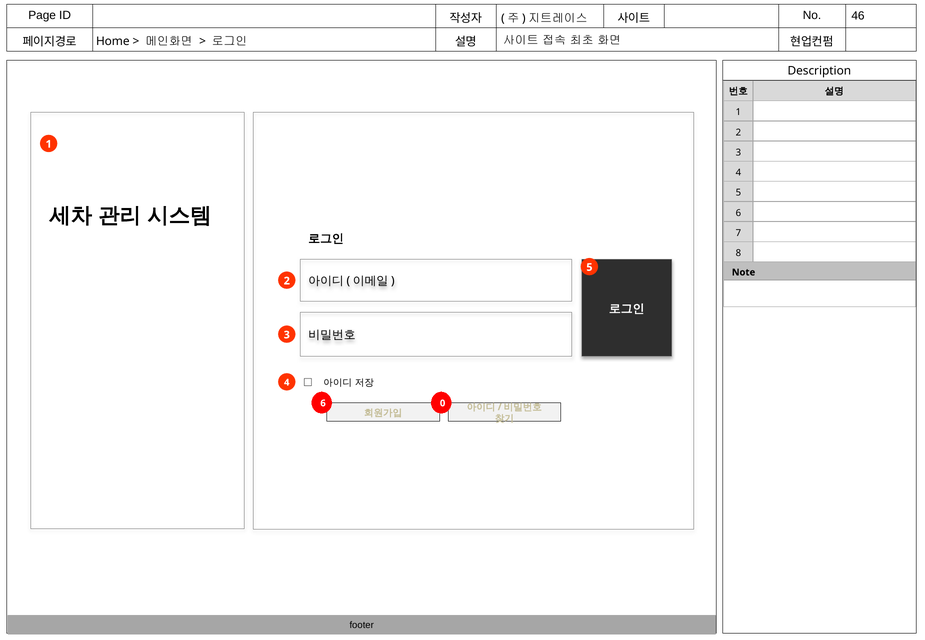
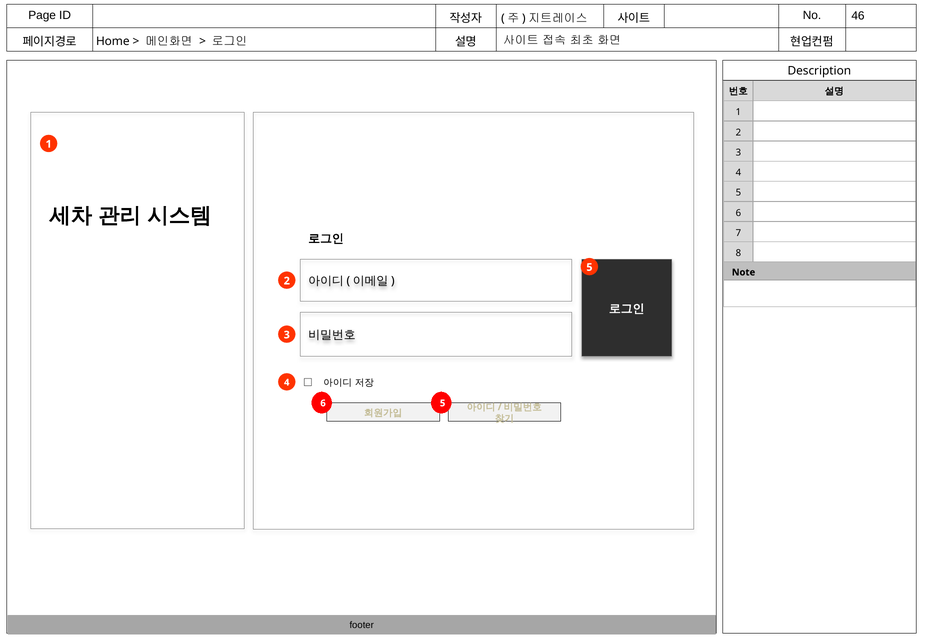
6 0: 0 -> 5
